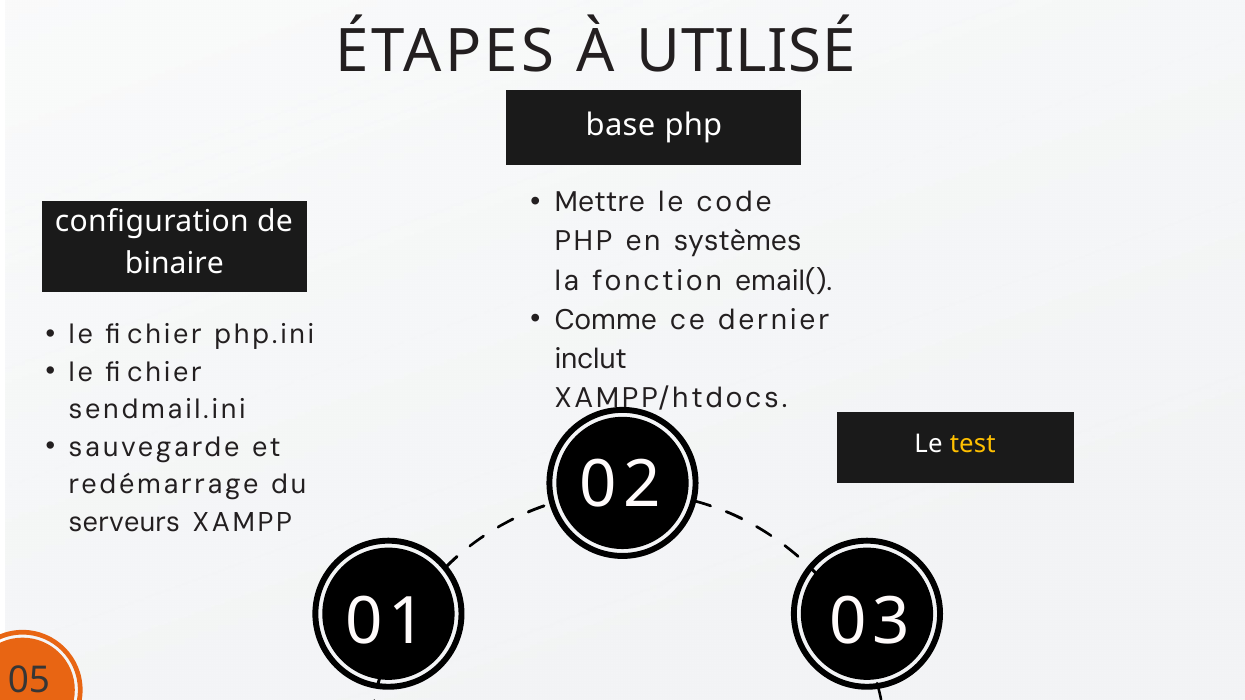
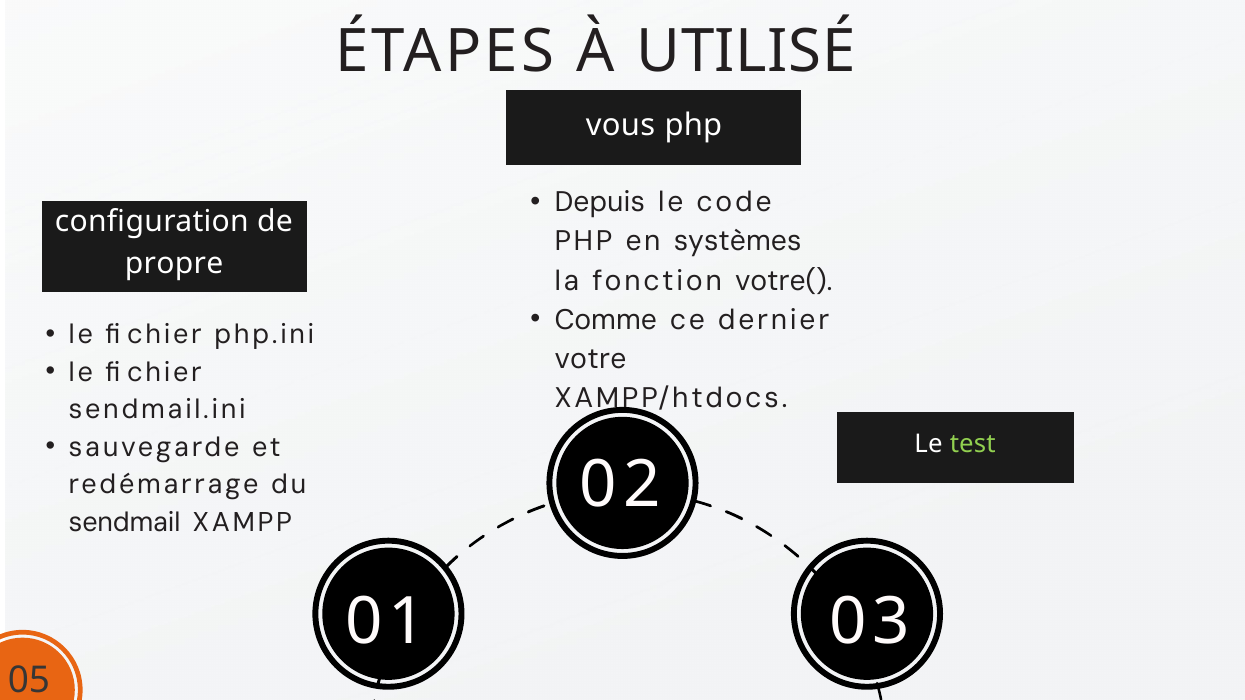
base: base -> vous
Mettre: Mettre -> Depuis
binaire: binaire -> propre
email(: email( -> votre(
inclut: inclut -> votre
test colour: yellow -> light green
serveurs: serveurs -> sendmail
